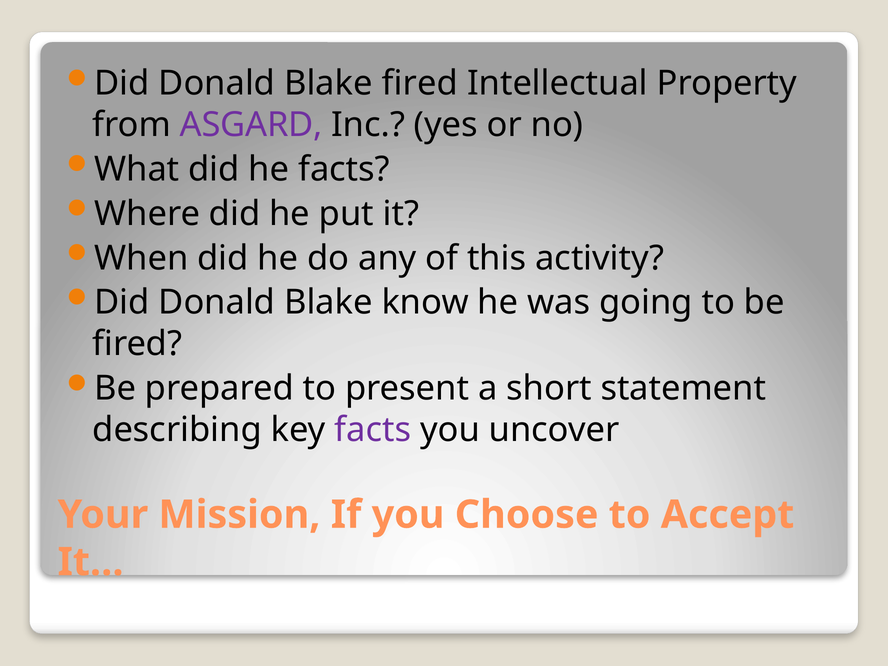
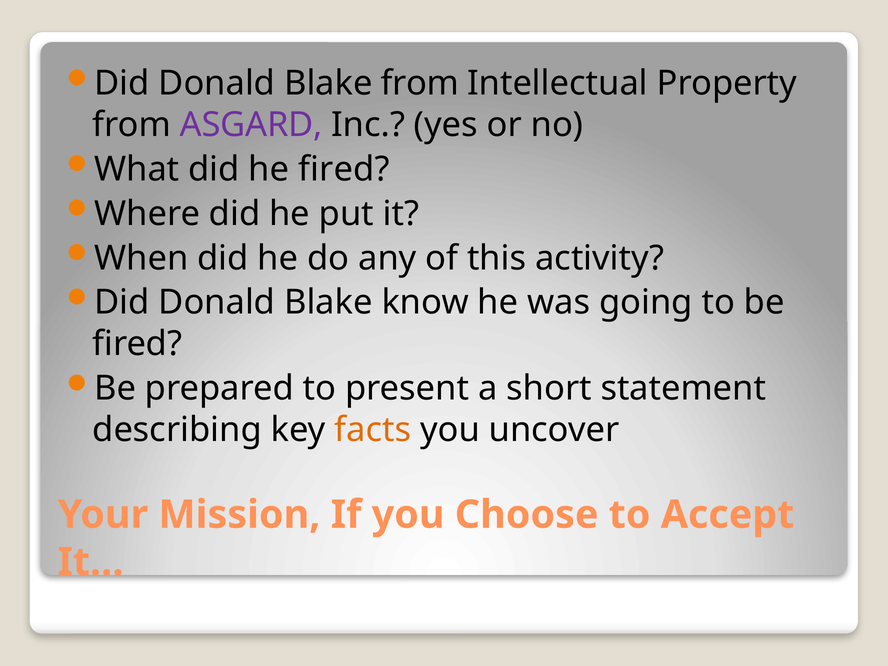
Blake fired: fired -> from
he facts: facts -> fired
facts at (373, 430) colour: purple -> orange
